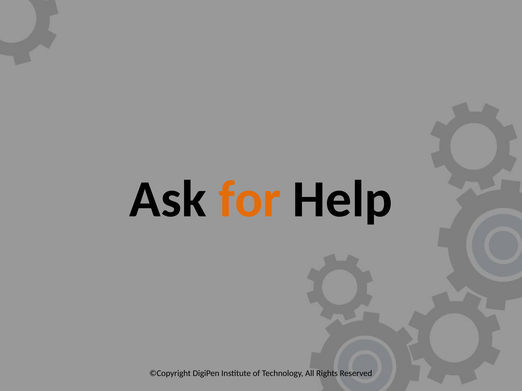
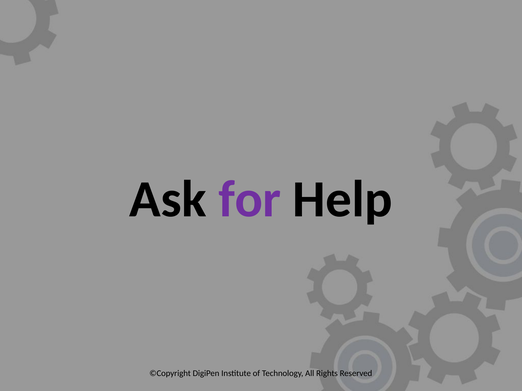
for colour: orange -> purple
